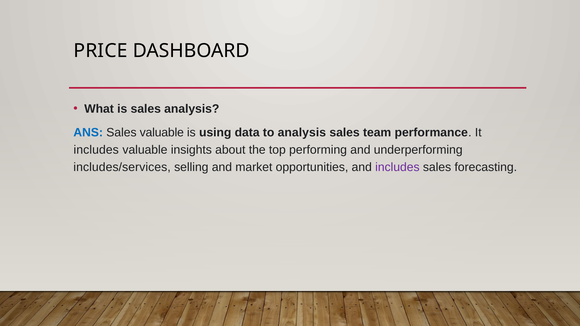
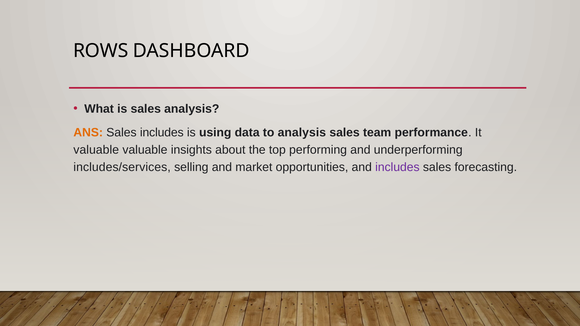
PRICE: PRICE -> ROWS
ANS colour: blue -> orange
Sales valuable: valuable -> includes
includes at (96, 150): includes -> valuable
